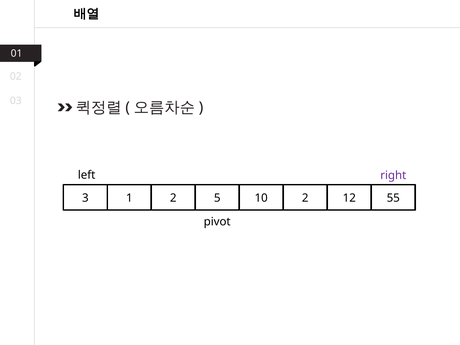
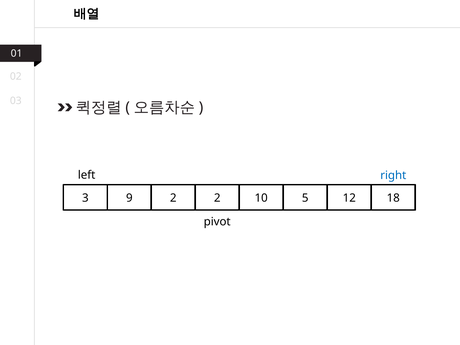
right colour: purple -> blue
1: 1 -> 9
2 5: 5 -> 2
10 2: 2 -> 5
55: 55 -> 18
